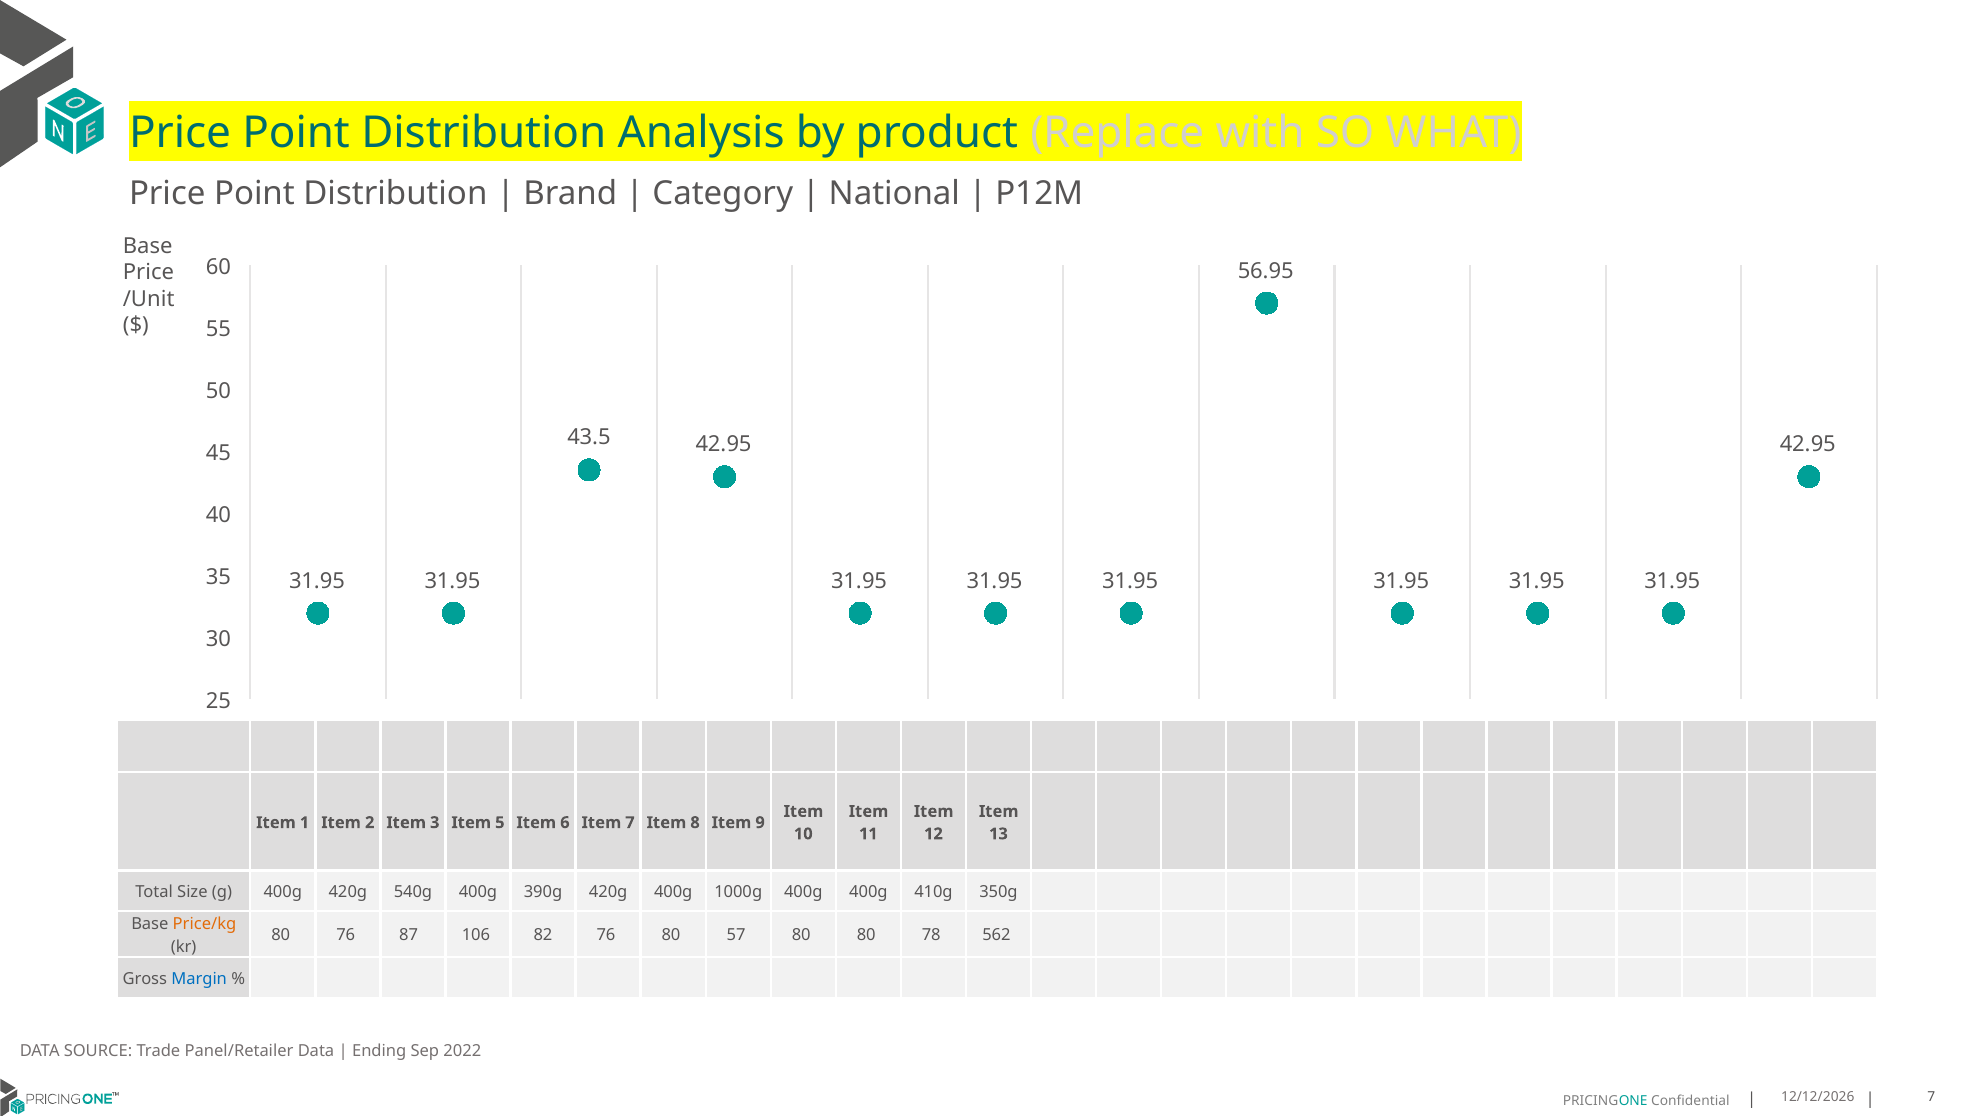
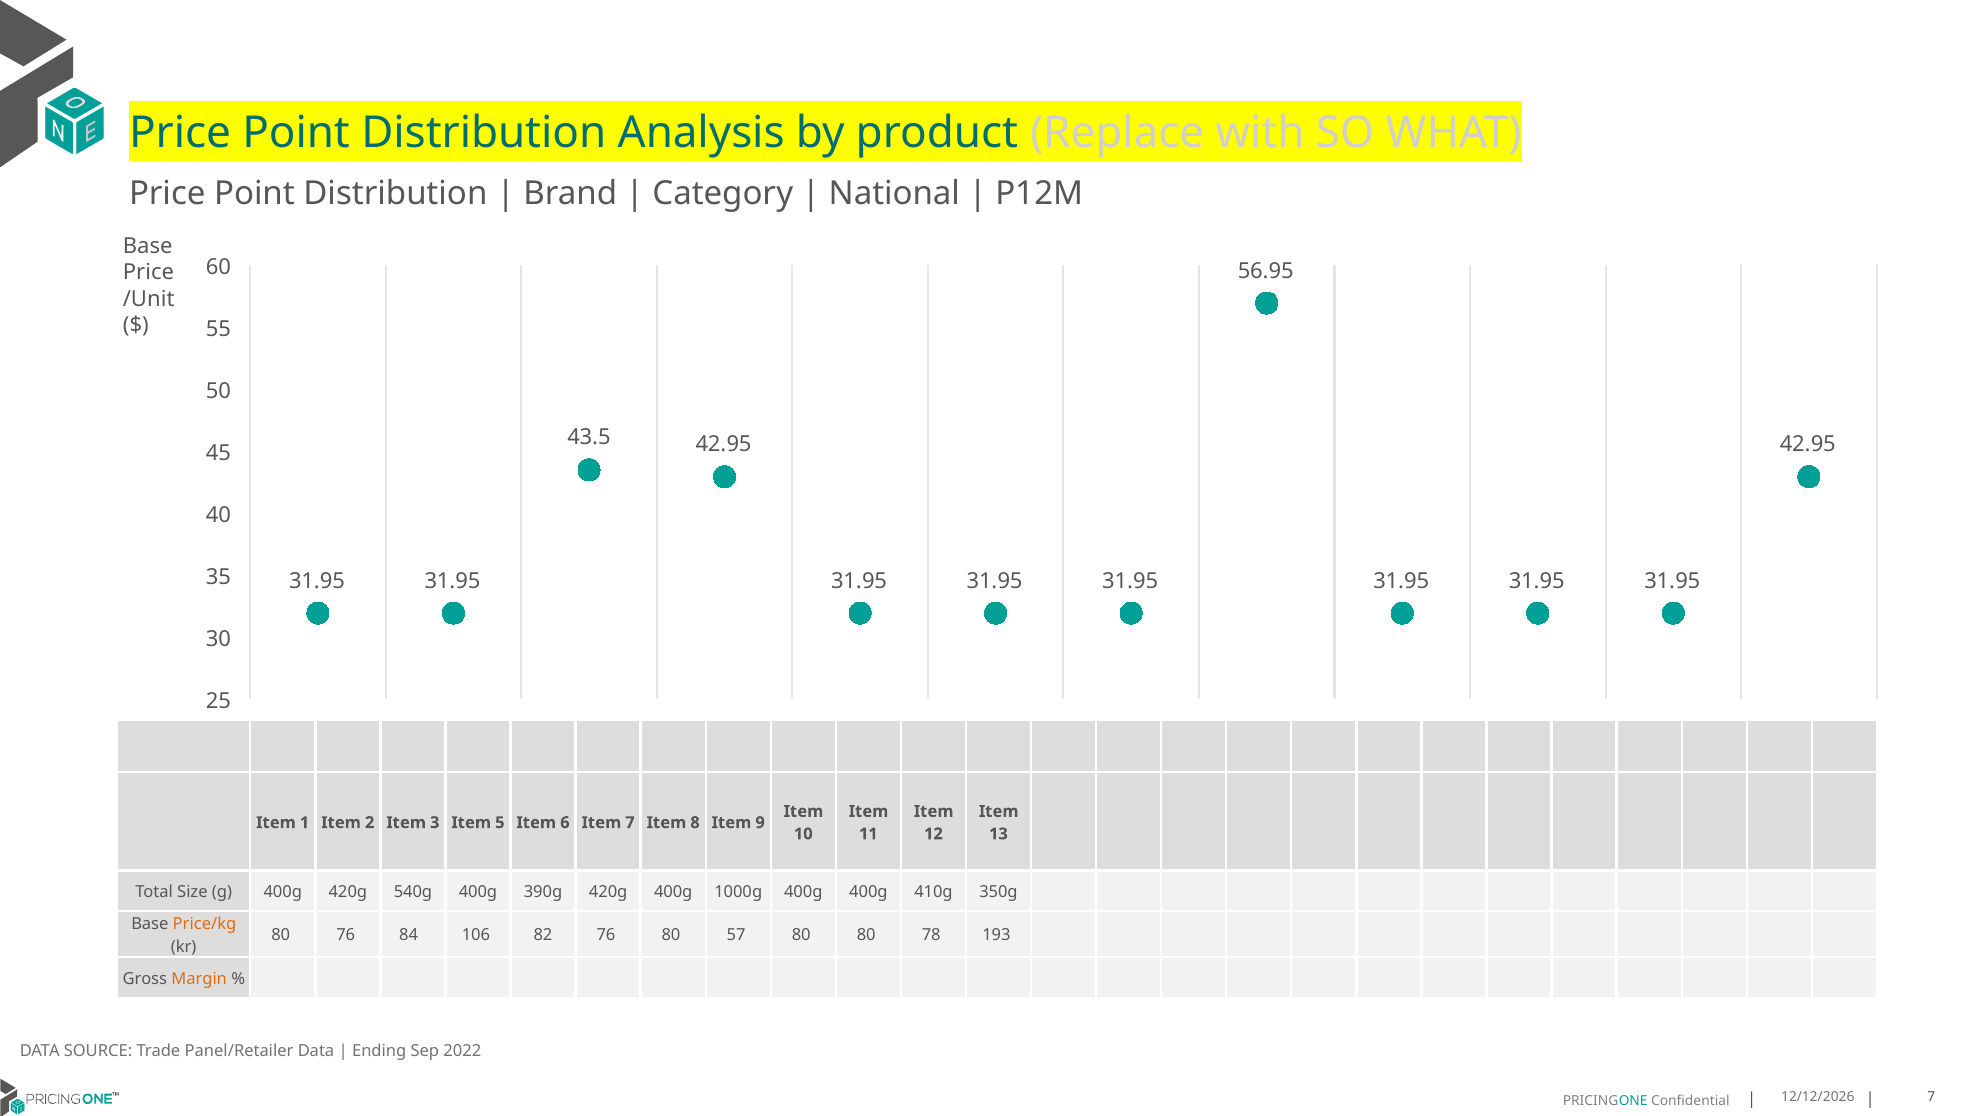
87: 87 -> 84
562: 562 -> 193
Margin colour: blue -> orange
